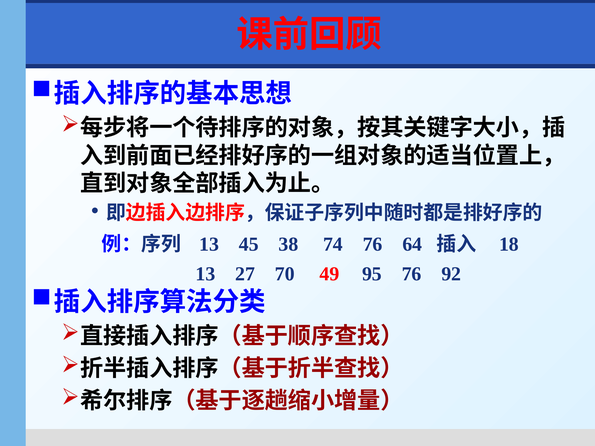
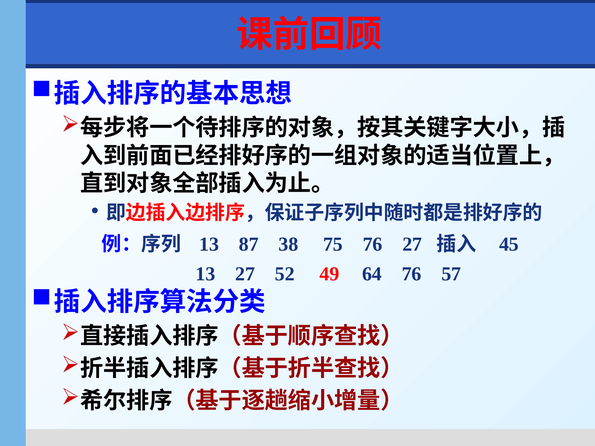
45: 45 -> 87
74: 74 -> 75
76 64: 64 -> 27
18: 18 -> 45
70: 70 -> 52
95: 95 -> 64
92: 92 -> 57
